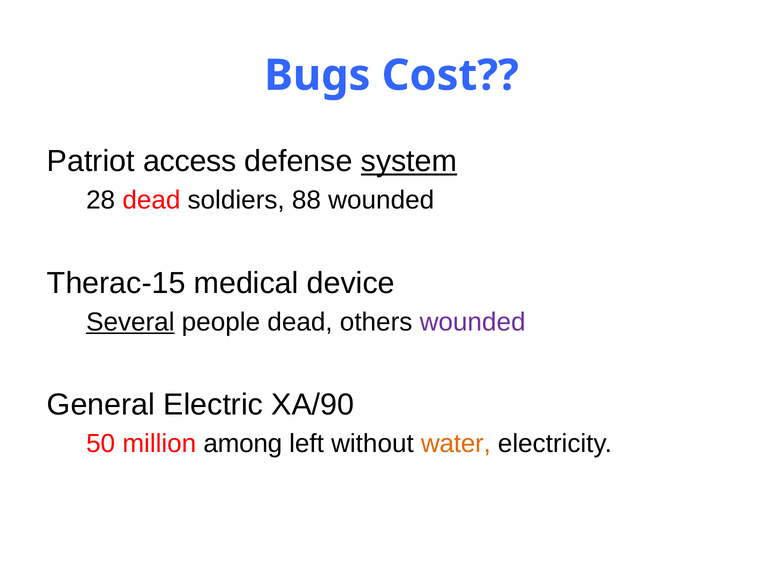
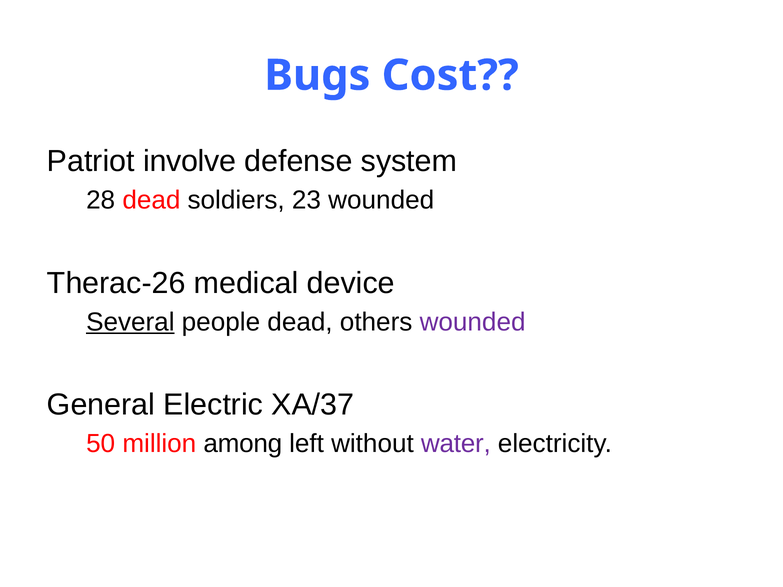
access: access -> involve
system underline: present -> none
88: 88 -> 23
Therac-15: Therac-15 -> Therac-26
XA/90: XA/90 -> XA/37
water colour: orange -> purple
